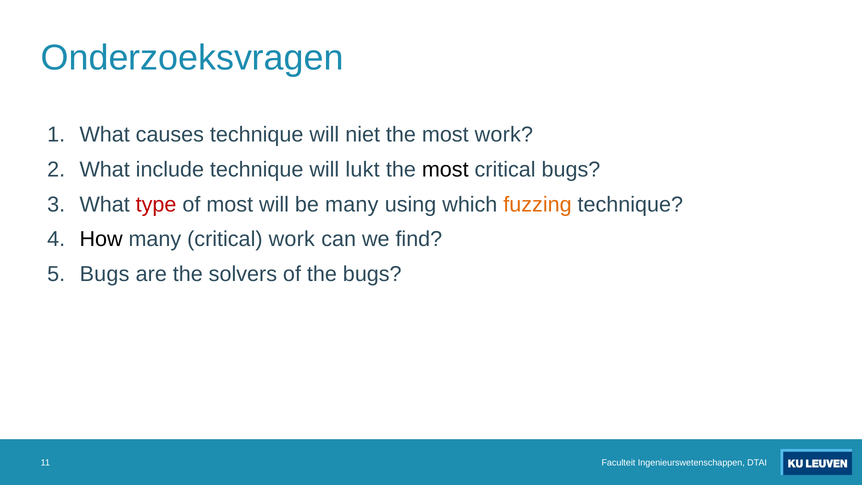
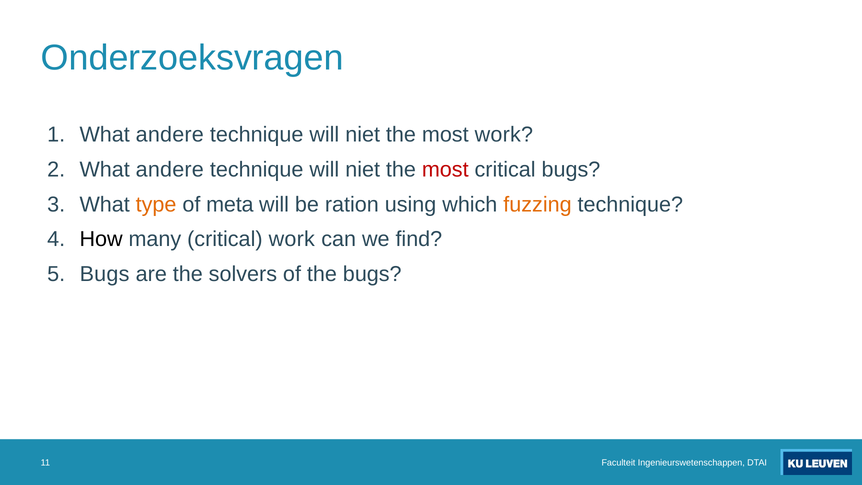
causes at (170, 135): causes -> andere
include at (170, 170): include -> andere
lukt at (363, 170): lukt -> niet
most at (445, 170) colour: black -> red
type colour: red -> orange
of most: most -> meta
be many: many -> ration
